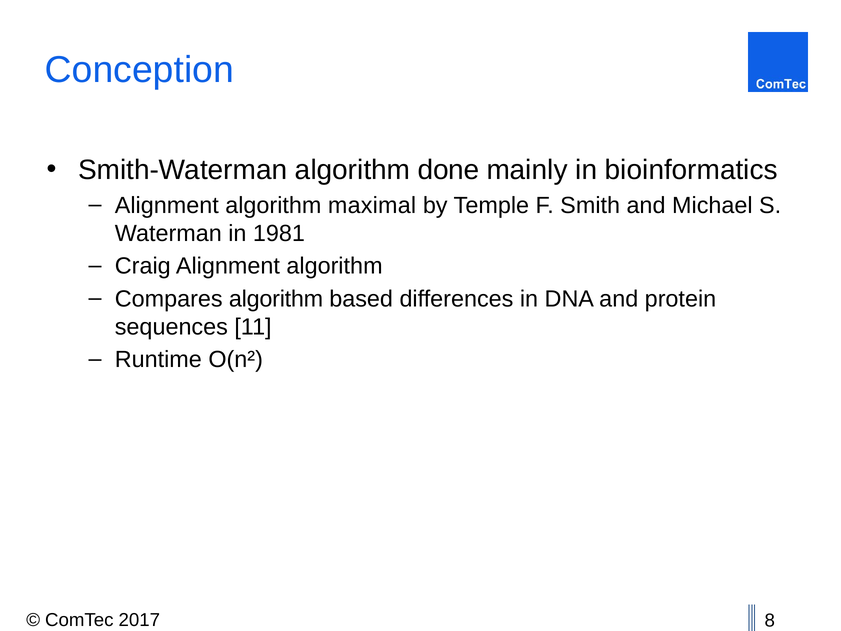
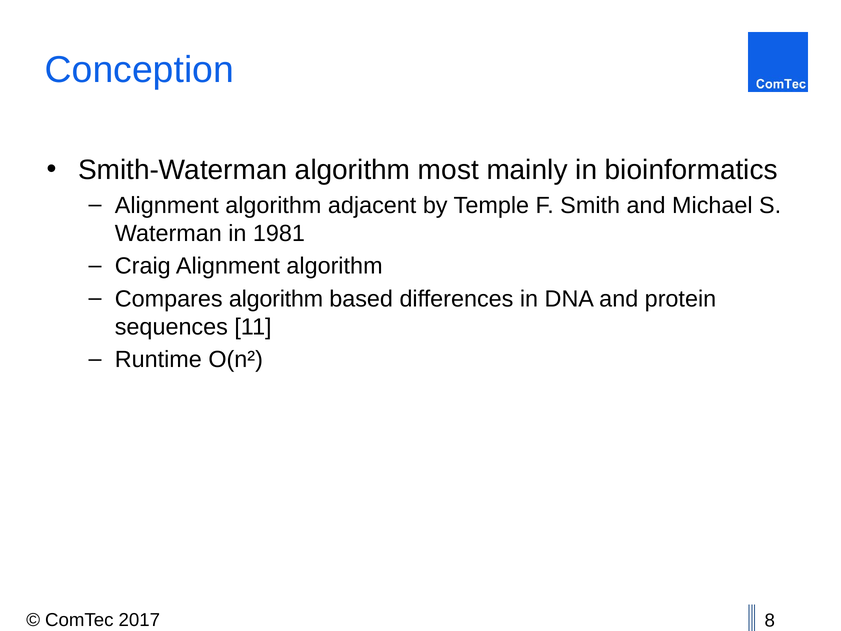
done: done -> most
maximal: maximal -> adjacent
